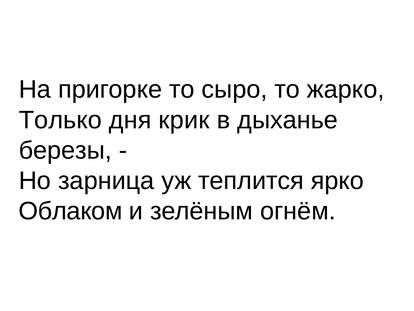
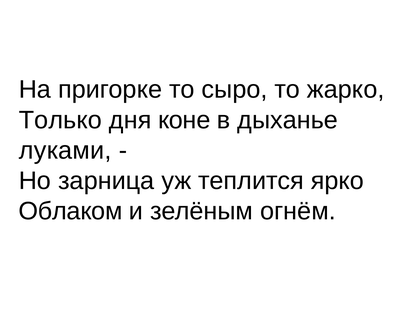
крик: крик -> коне
березы: березы -> луками
